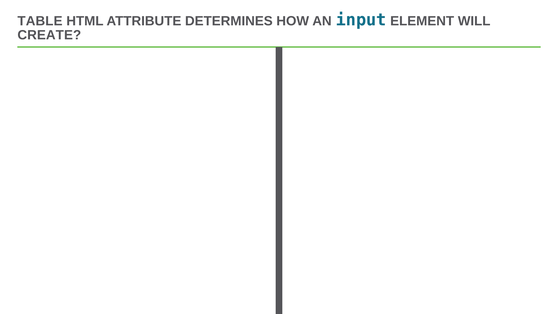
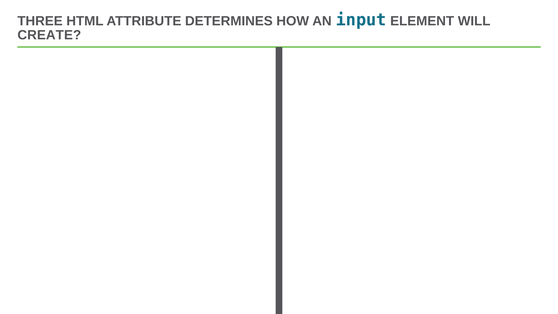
TABLE: TABLE -> THREE
